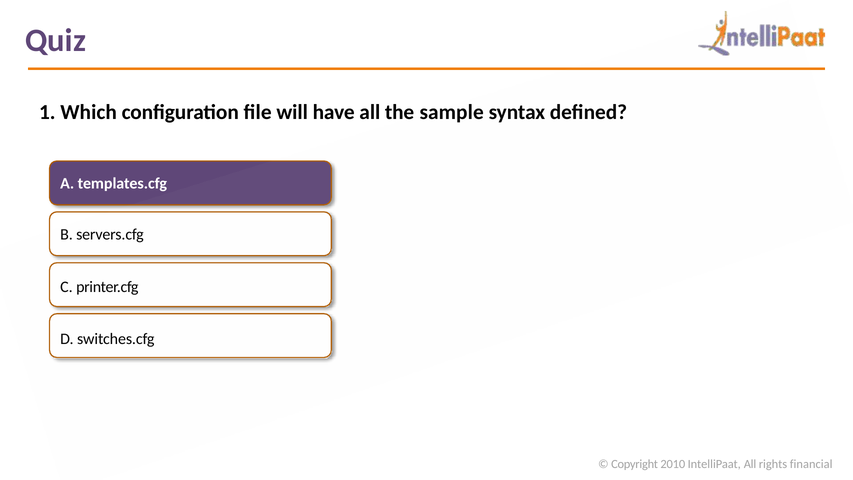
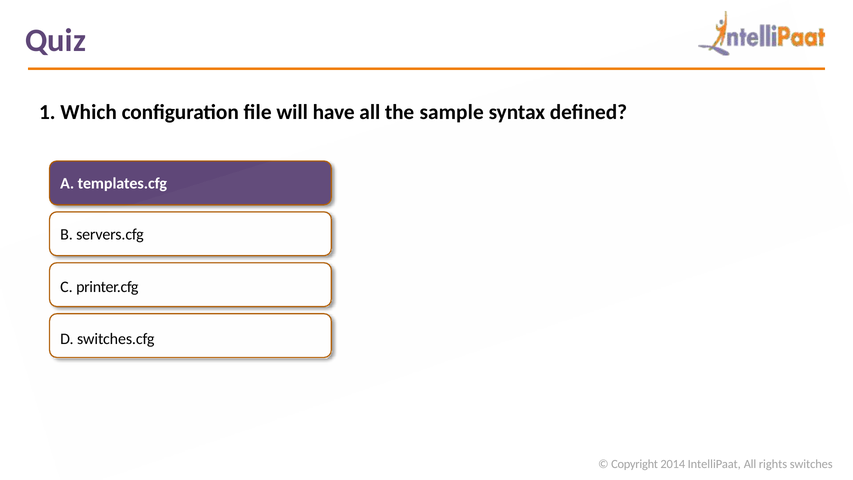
2010: 2010 -> 2014
financial: financial -> switches
